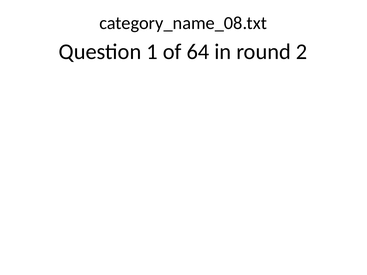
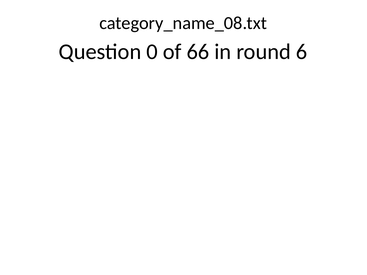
1: 1 -> 0
64: 64 -> 66
2: 2 -> 6
